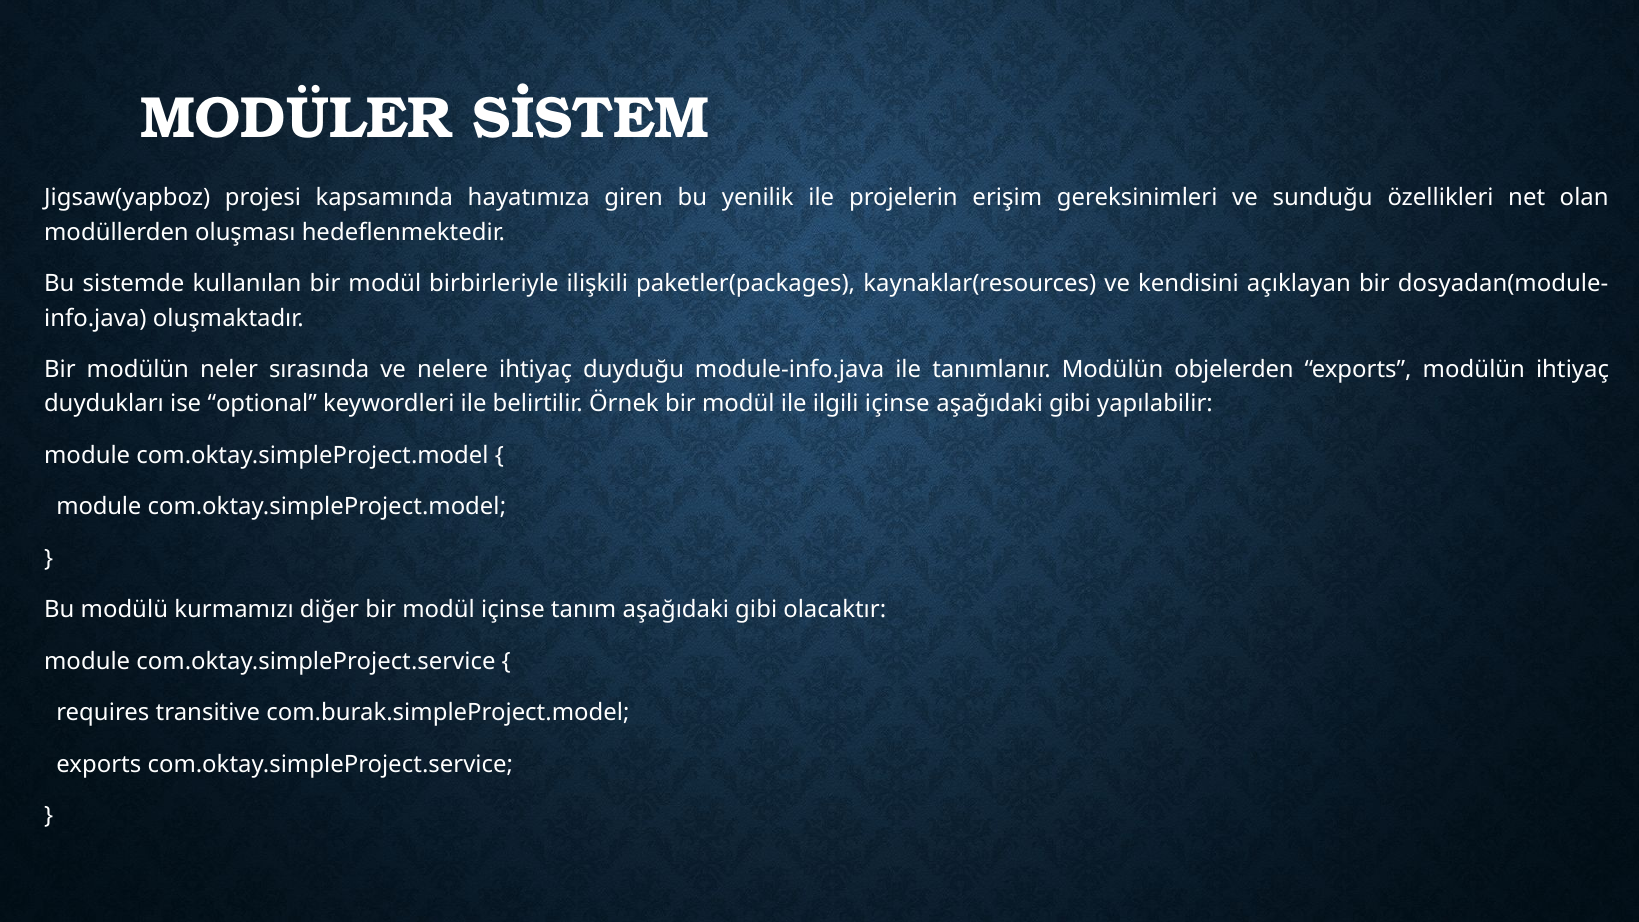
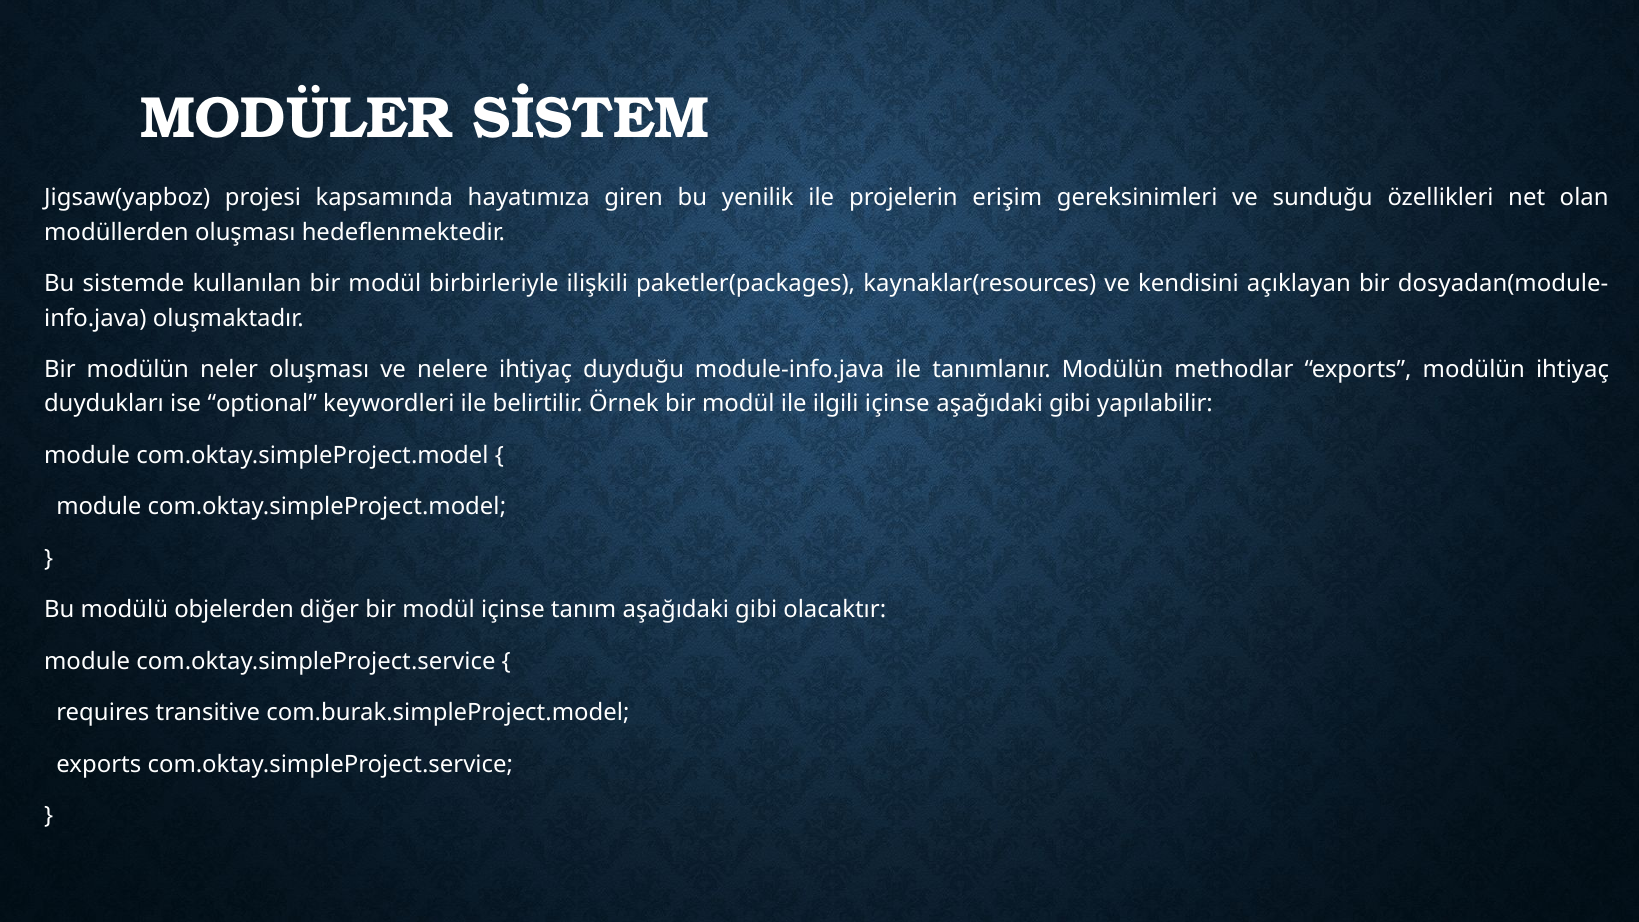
neler sırasında: sırasında -> oluşması
objelerden: objelerden -> methodlar
kurmamızı: kurmamızı -> objelerden
